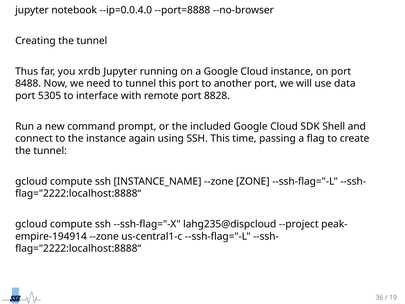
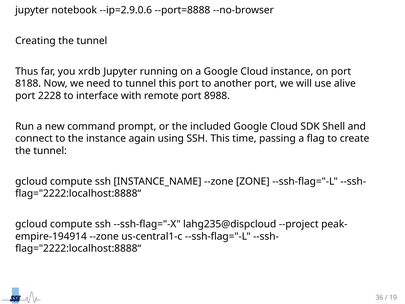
--ip=0.0.4.0: --ip=0.0.4.0 -> --ip=2.9.0.6
8488: 8488 -> 8188
data: data -> alive
5305: 5305 -> 2228
8828: 8828 -> 8988
